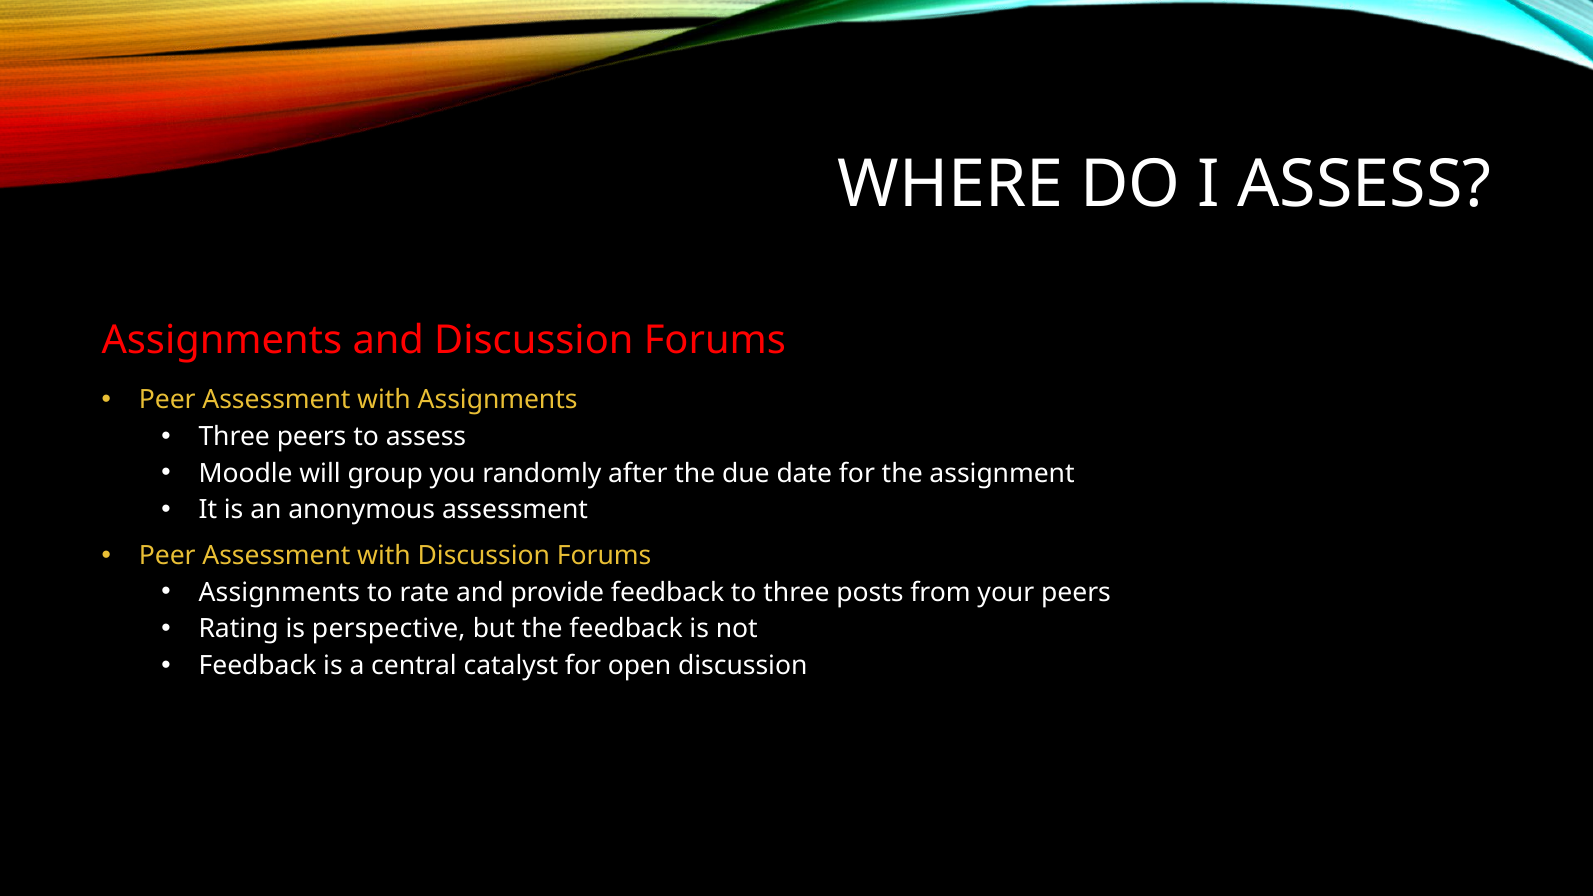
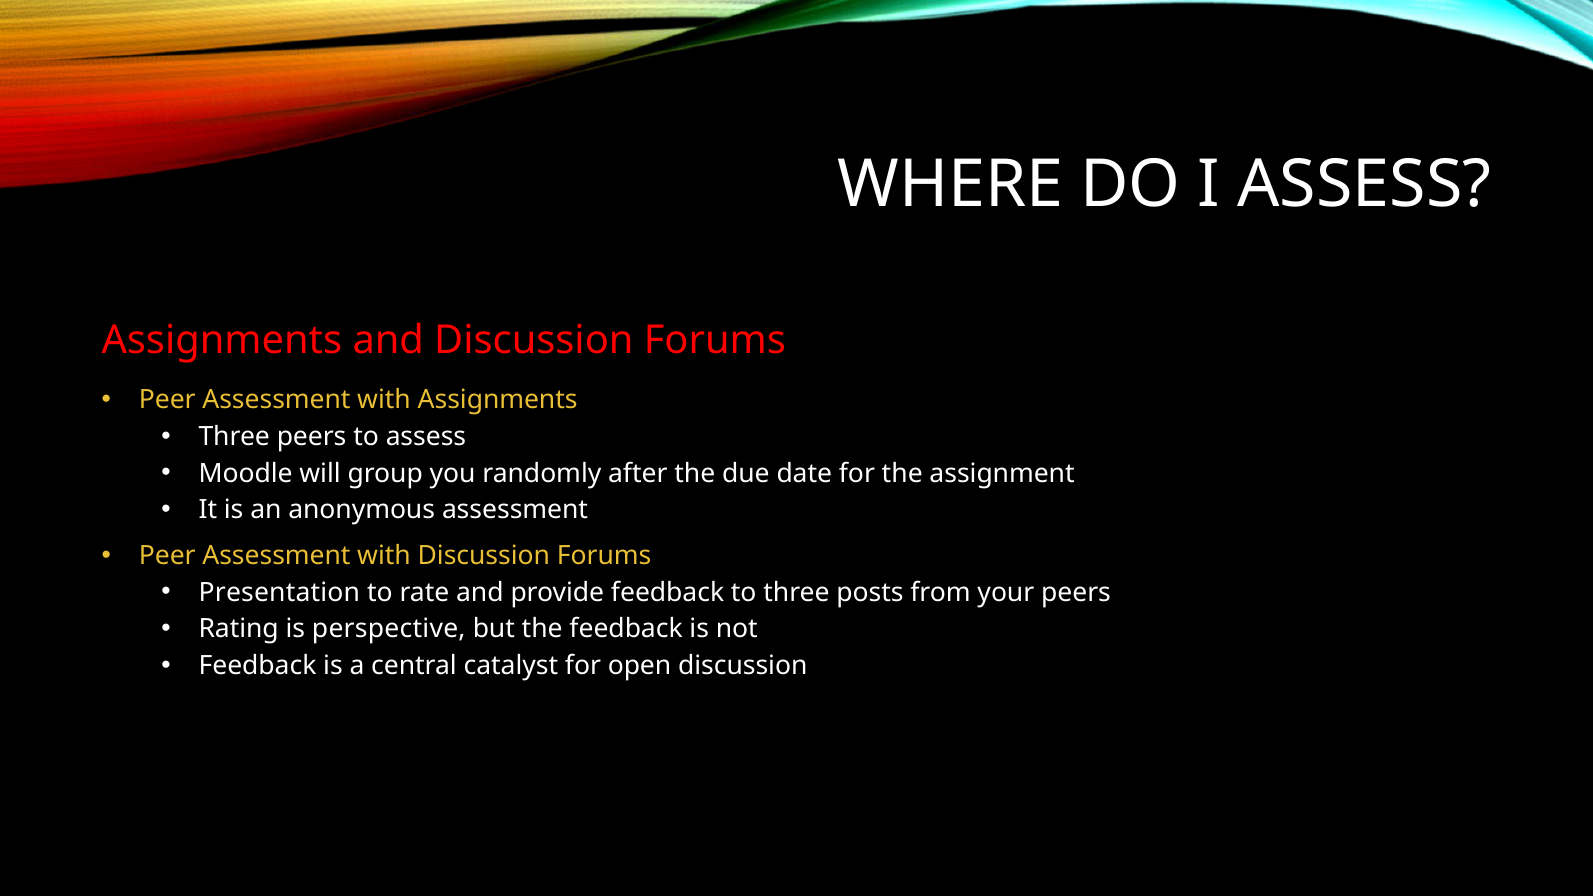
Assignments at (279, 592): Assignments -> Presentation
